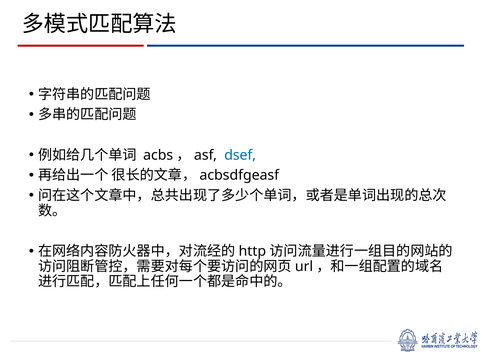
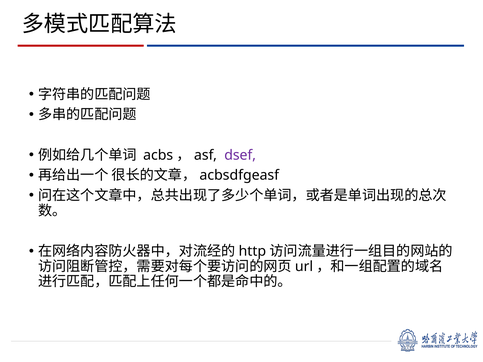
dsef colour: blue -> purple
